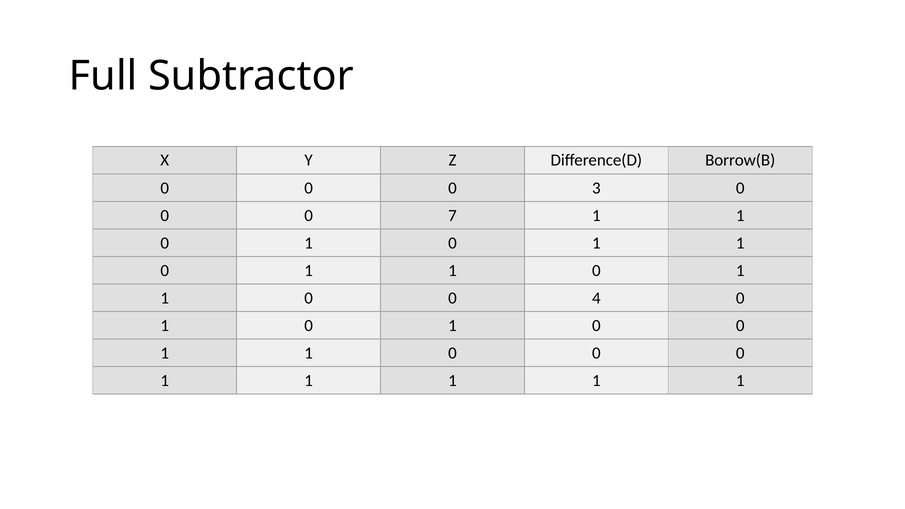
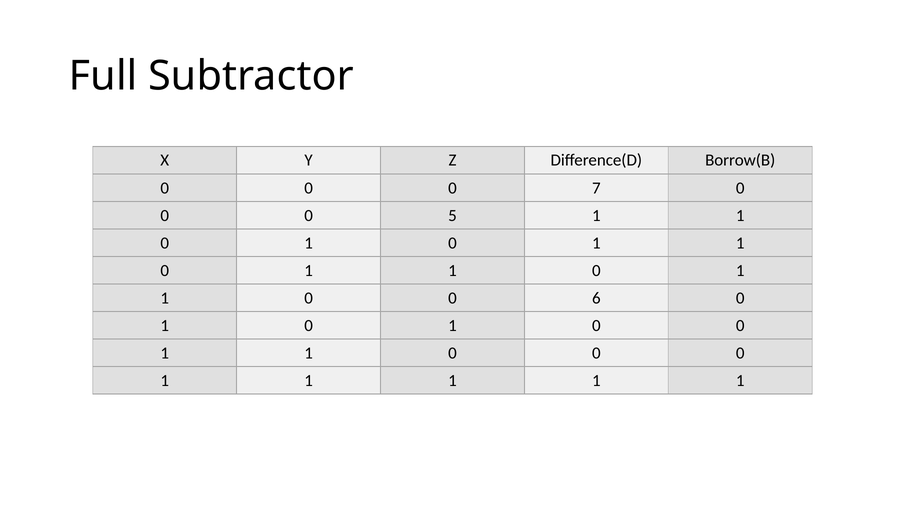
3: 3 -> 7
7: 7 -> 5
4: 4 -> 6
